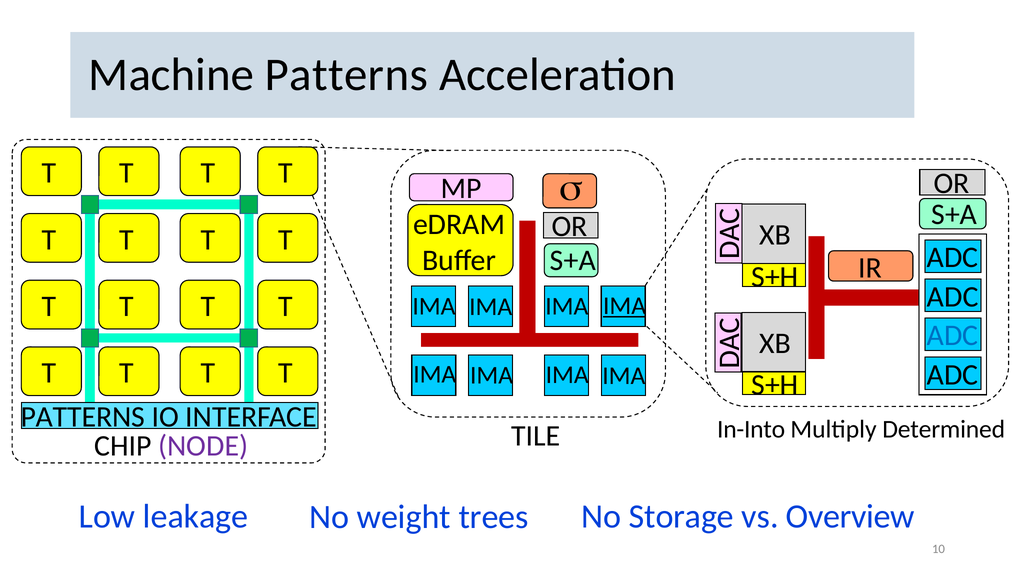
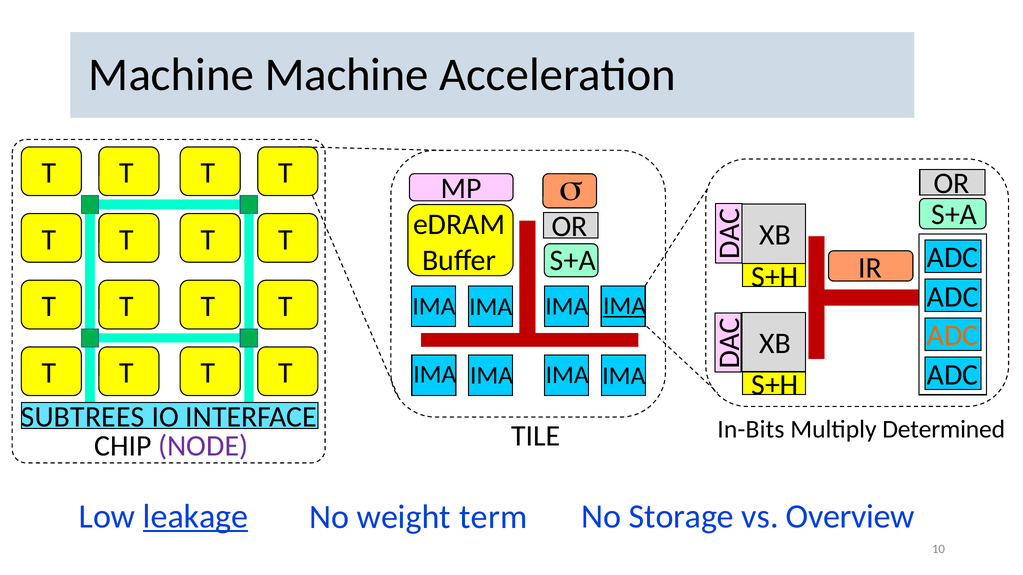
Machine Patterns: Patterns -> Machine
ADC at (953, 336) colour: blue -> orange
PATTERNS at (83, 417): PATTERNS -> SUBTREES
In-Into: In-Into -> In-Bits
leakage underline: none -> present
trees: trees -> term
